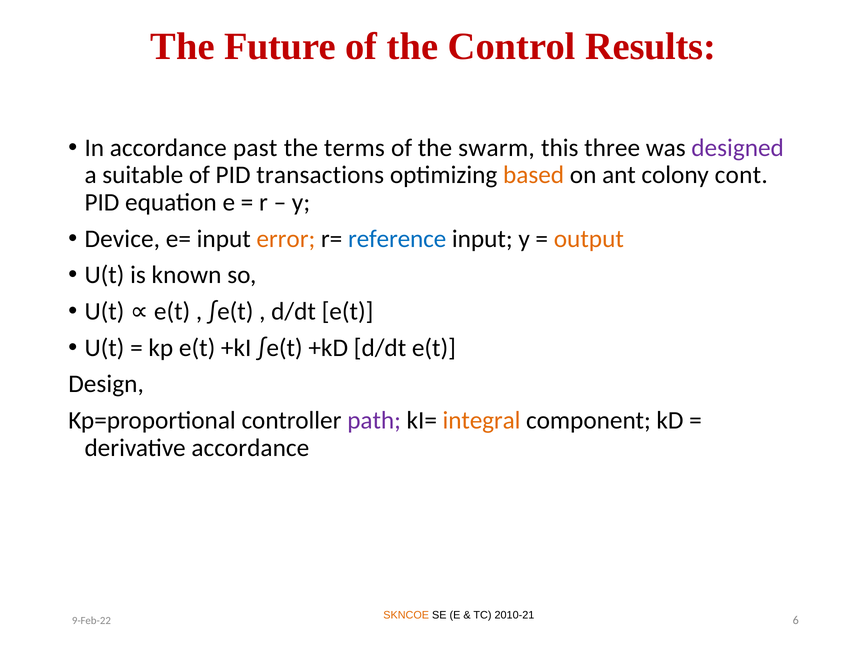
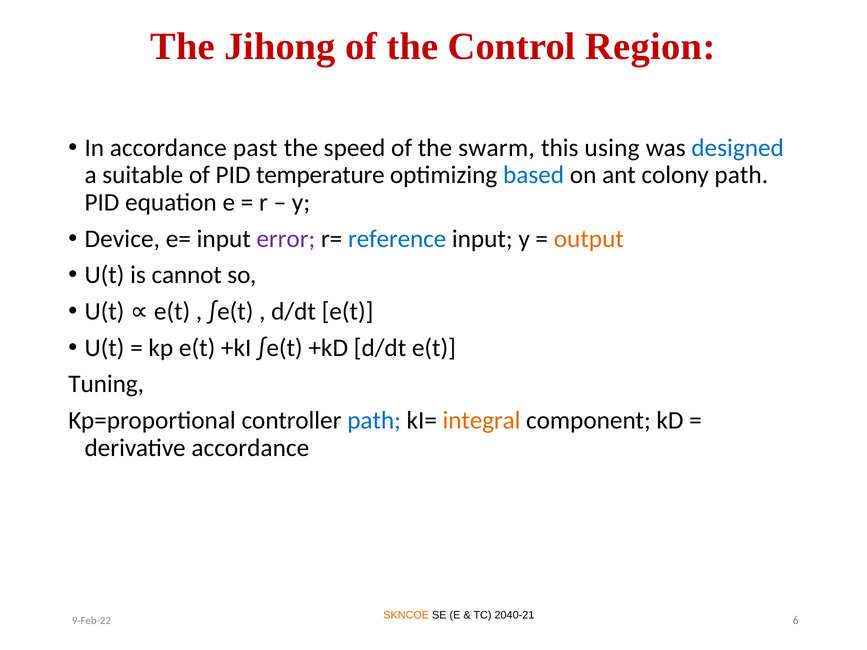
Future: Future -> Jihong
Results: Results -> Region
terms: terms -> speed
three: three -> using
designed colour: purple -> blue
transactions: transactions -> temperature
based colour: orange -> blue
colony cont: cont -> path
error colour: orange -> purple
known: known -> cannot
Design: Design -> Tuning
path at (374, 421) colour: purple -> blue
2010-21: 2010-21 -> 2040-21
